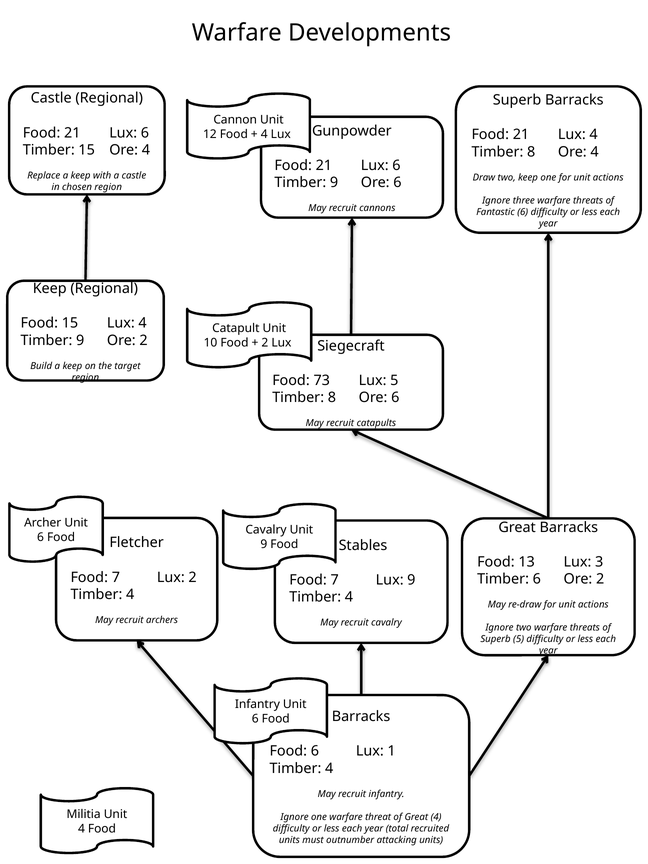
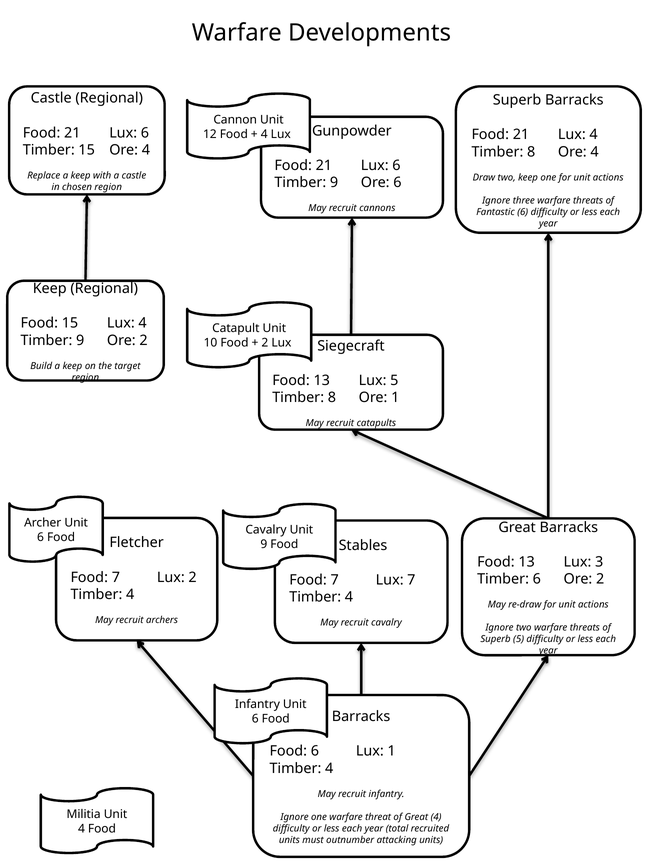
73 at (322, 380): 73 -> 13
8 Ore 6: 6 -> 1
Lux 9: 9 -> 7
